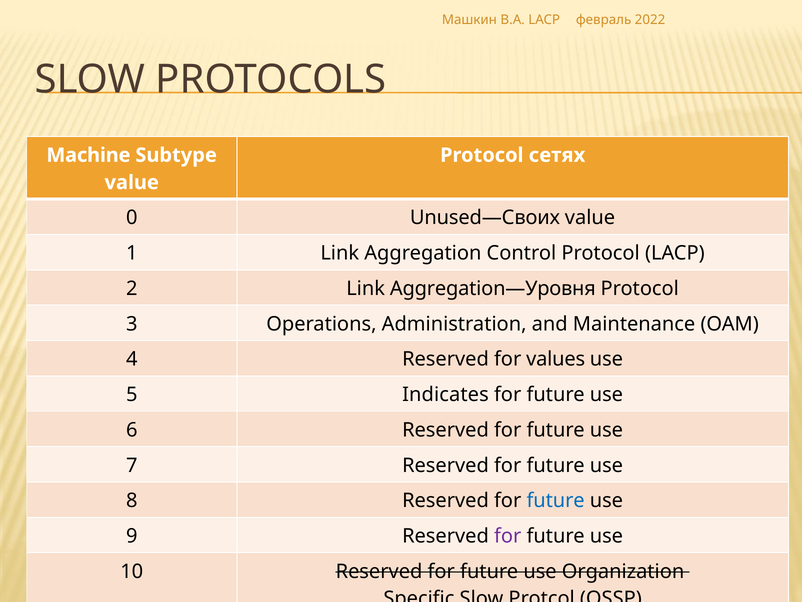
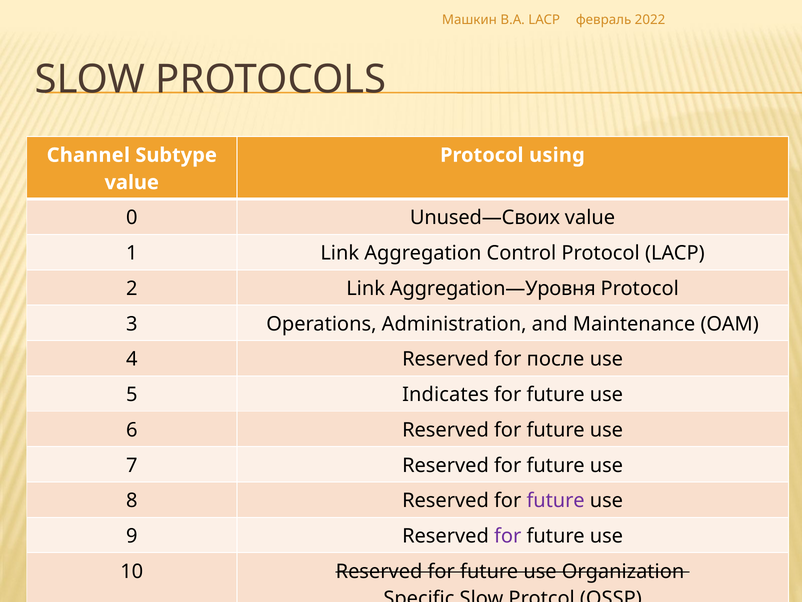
Machine: Machine -> Channel
сетях: сетях -> using
for values: values -> после
future at (556, 500) colour: blue -> purple
